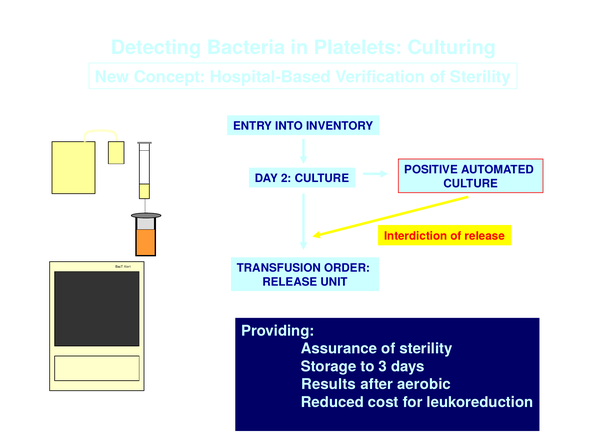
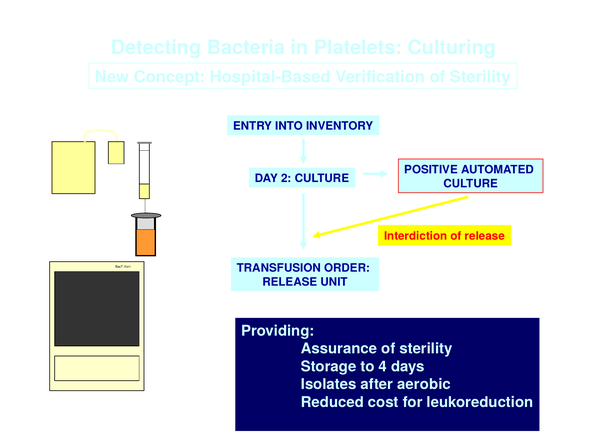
3: 3 -> 4
Results: Results -> Isolates
